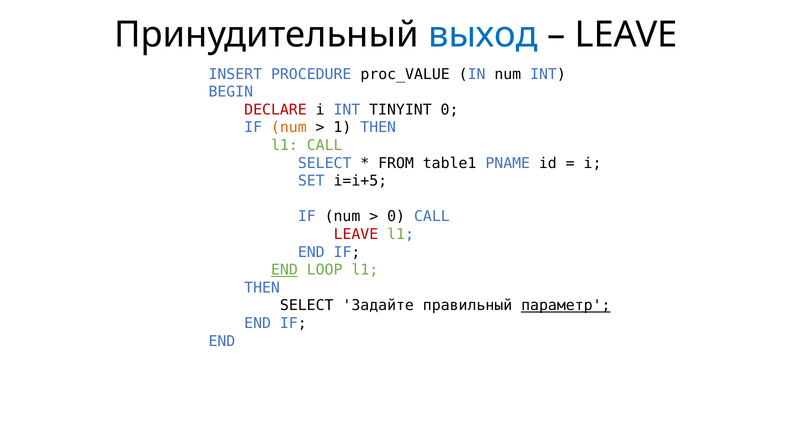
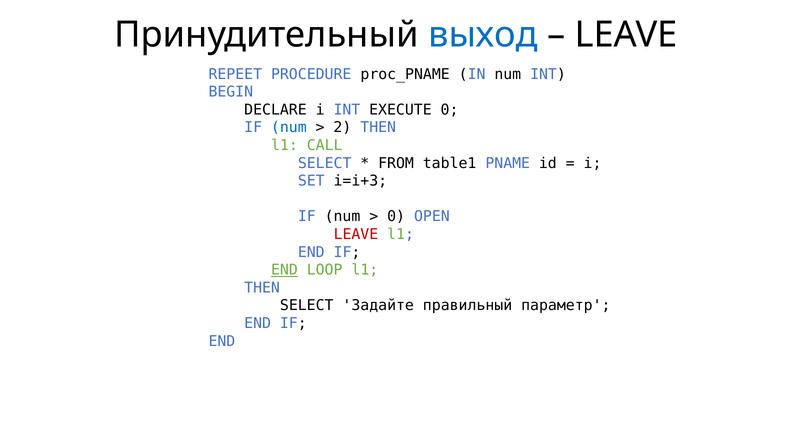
INSERT: INSERT -> REPEET
proc_VALUE: proc_VALUE -> proc_PNAME
DECLARE colour: red -> black
TINYINT: TINYINT -> EXECUTE
num at (289, 128) colour: orange -> blue
1: 1 -> 2
i=i+5: i=i+5 -> i=i+3
0 CALL: CALL -> OPEN
параметр underline: present -> none
